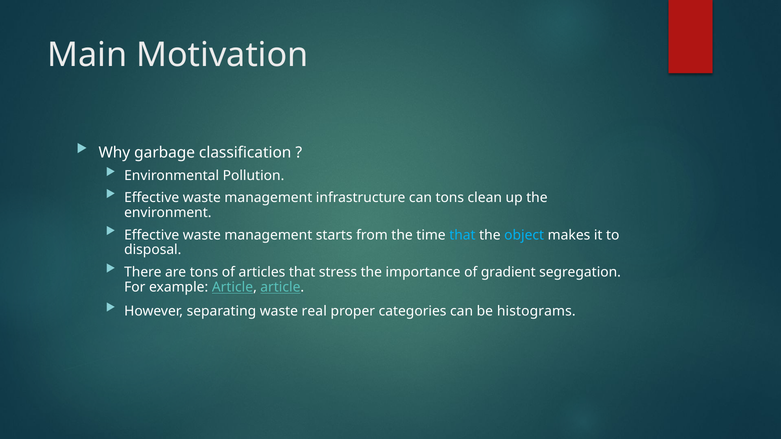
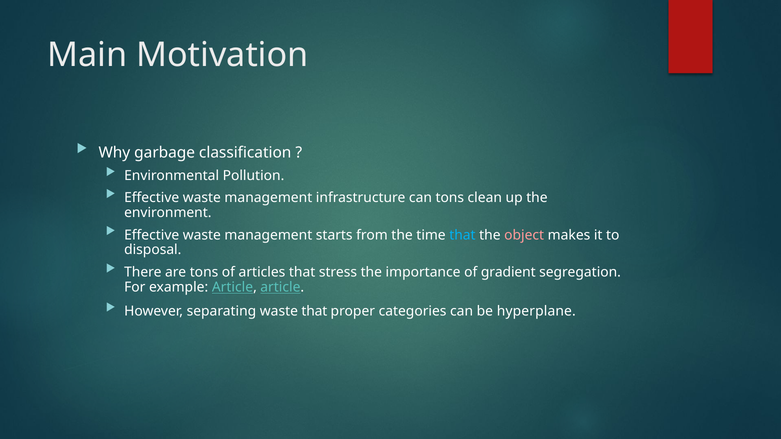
object colour: light blue -> pink
waste real: real -> that
histograms: histograms -> hyperplane
